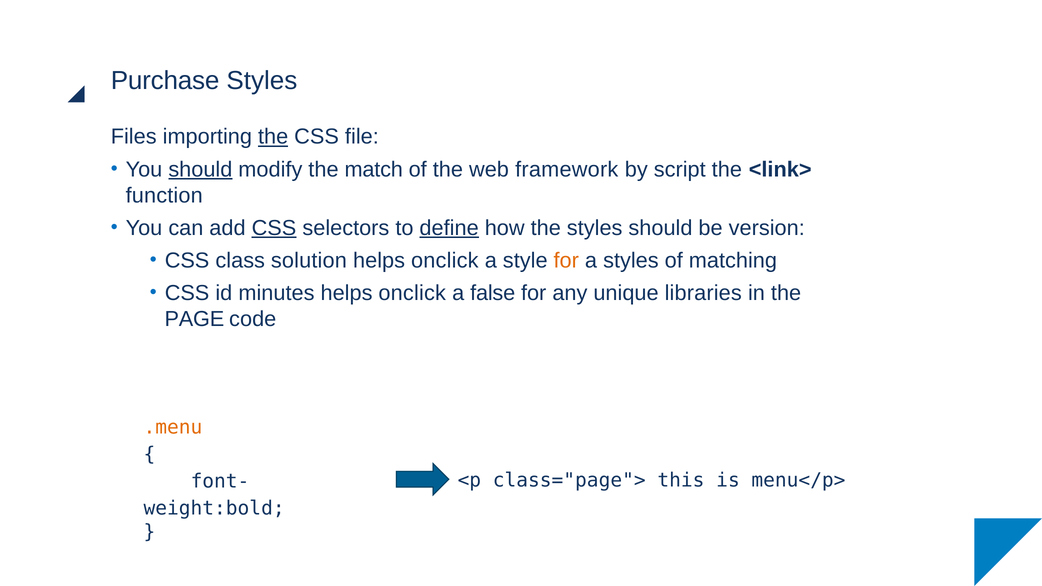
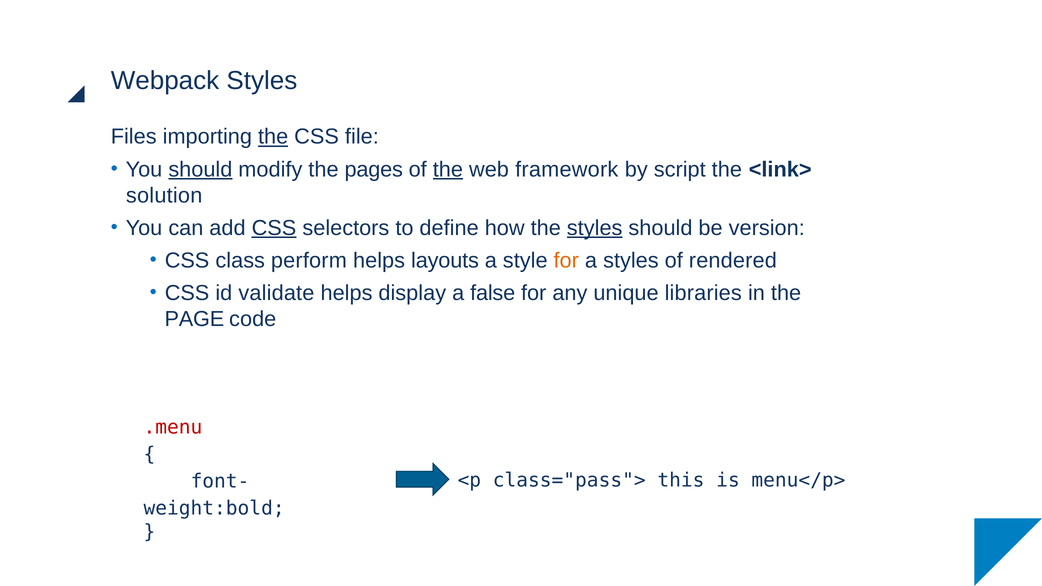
Purchase: Purchase -> Webpack
match: match -> pages
the at (448, 169) underline: none -> present
function: function -> solution
define underline: present -> none
styles at (595, 228) underline: none -> present
solution: solution -> perform
onclick at (445, 261): onclick -> layouts
matching: matching -> rendered
minutes: minutes -> validate
onclick at (412, 293): onclick -> display
.menu colour: orange -> red
class="page">: class="page"> -> class="pass">
